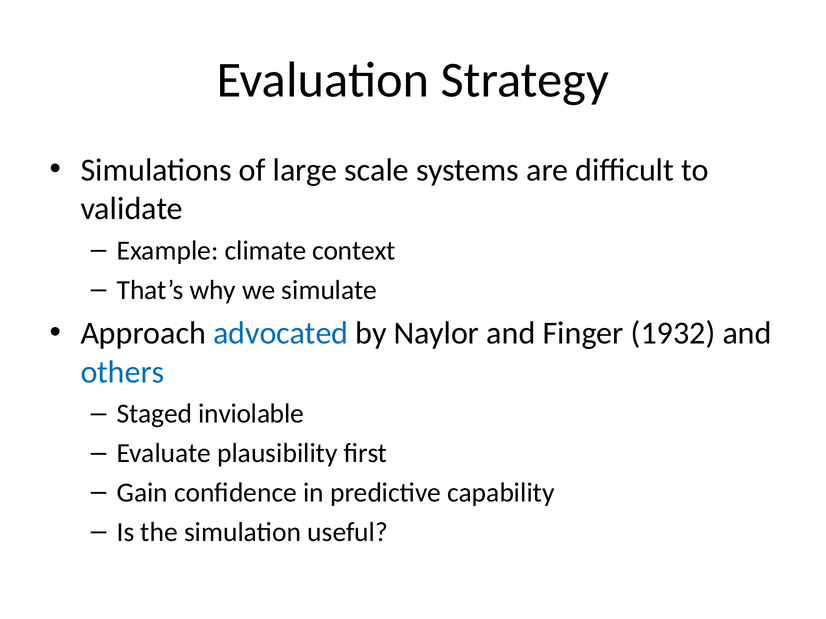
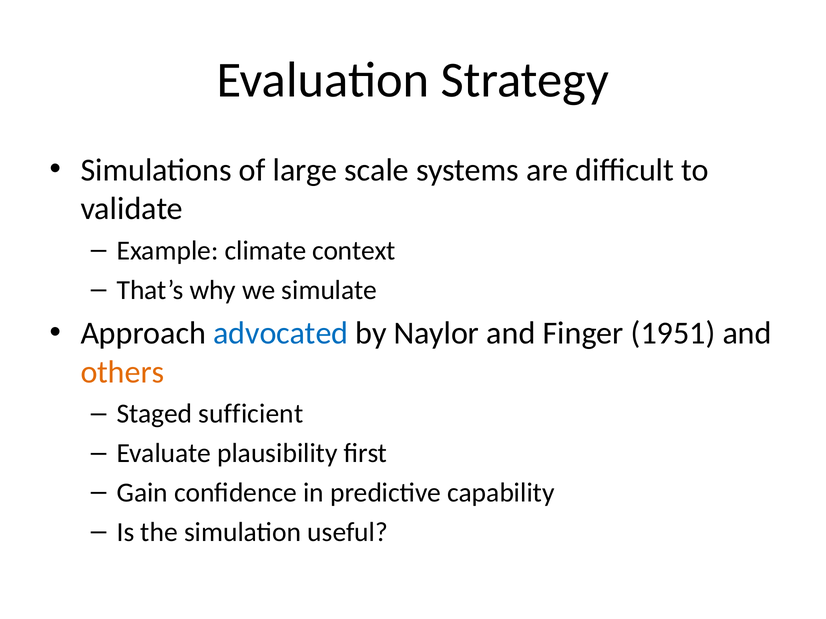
1932: 1932 -> 1951
others colour: blue -> orange
inviolable: inviolable -> sufficient
